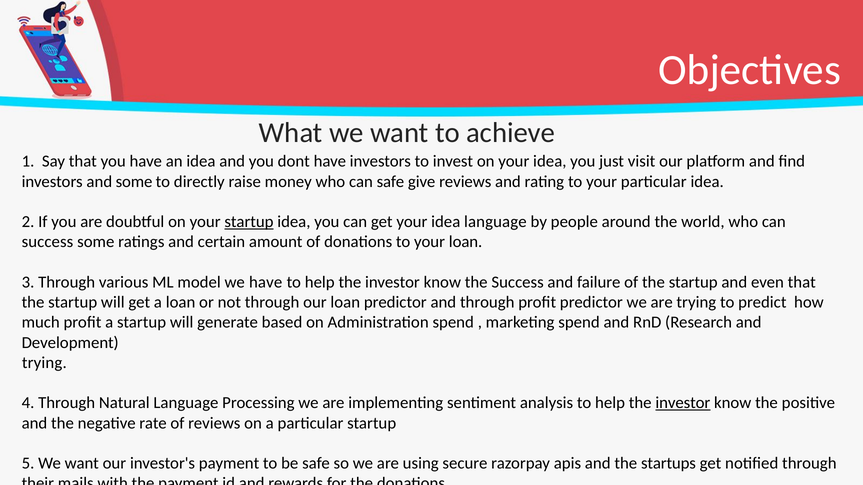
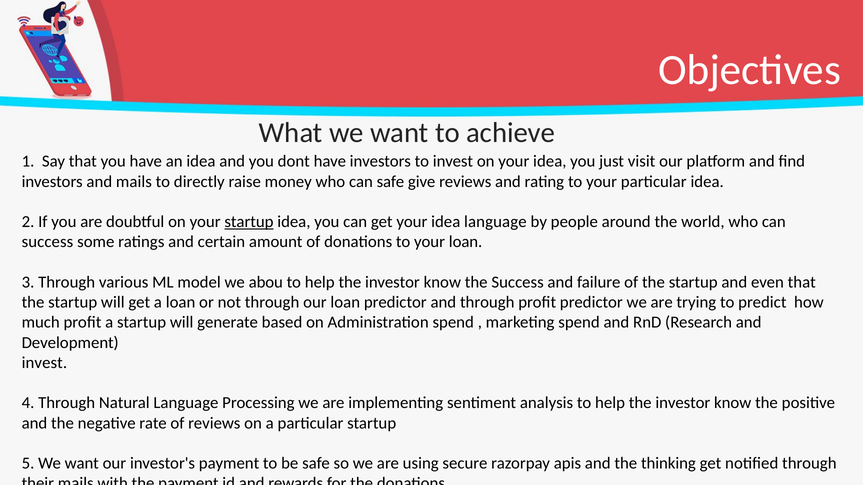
and some: some -> mails
we have: have -> abou
trying at (44, 363): trying -> invest
investor at (683, 403) underline: present -> none
startups: startups -> thinking
